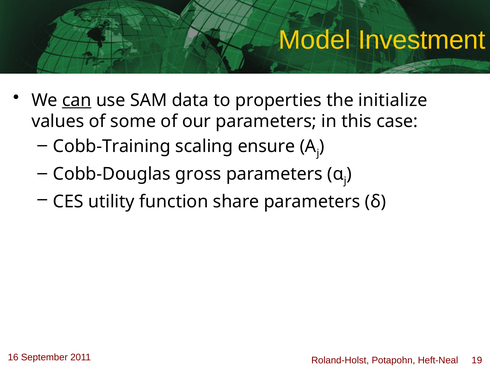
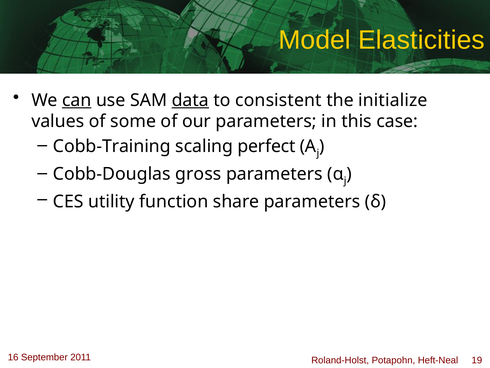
Investment: Investment -> Elasticities
data underline: none -> present
properties: properties -> consistent
ensure: ensure -> perfect
